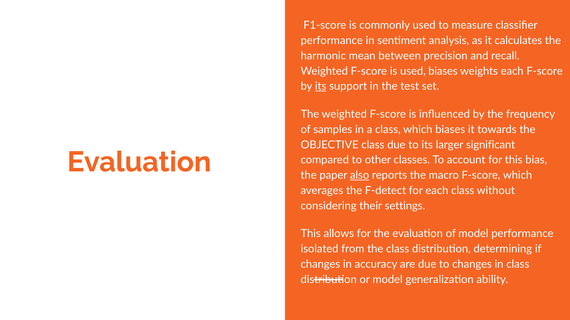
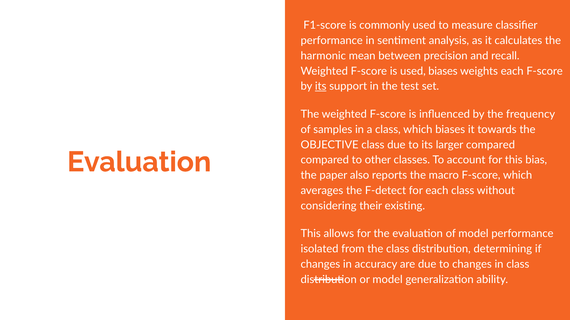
larger significant: significant -> compared
also underline: present -> none
settings: settings -> existing
